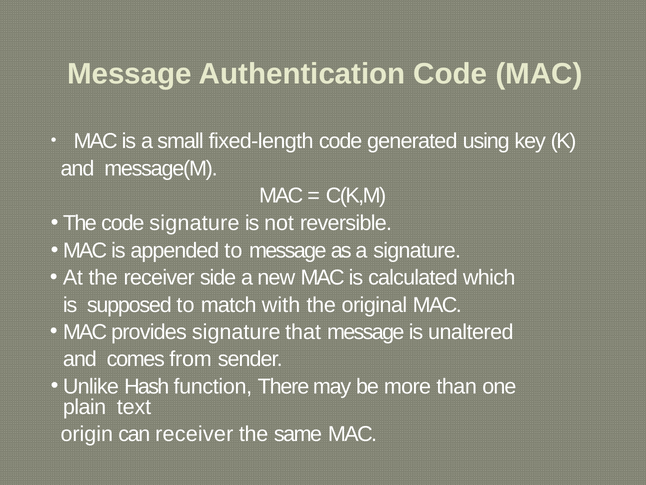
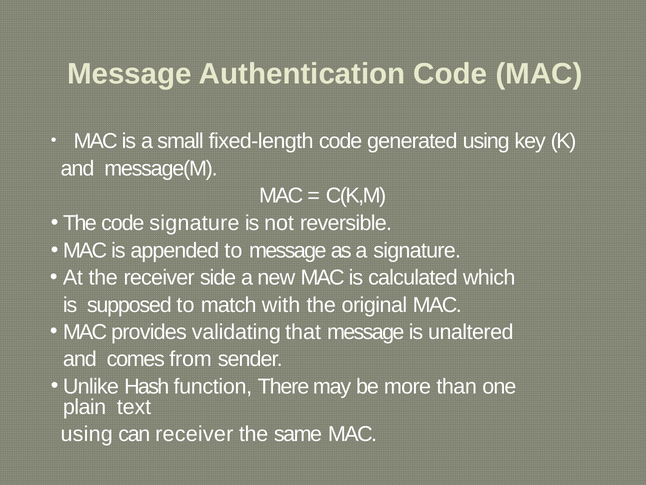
provides signature: signature -> validating
origin at (87, 434): origin -> using
